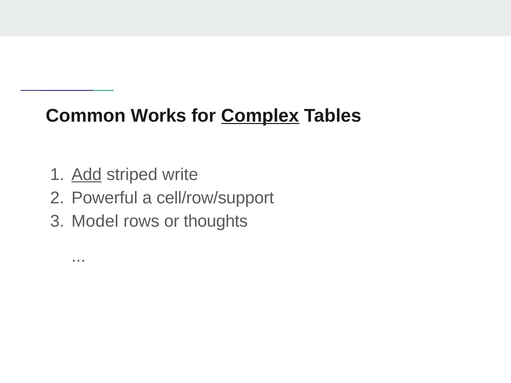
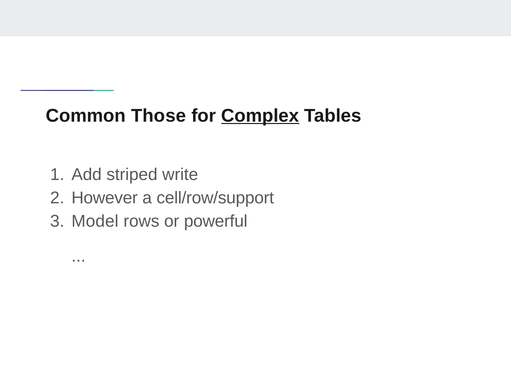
Works: Works -> Those
Add underline: present -> none
Powerful: Powerful -> However
thoughts: thoughts -> powerful
